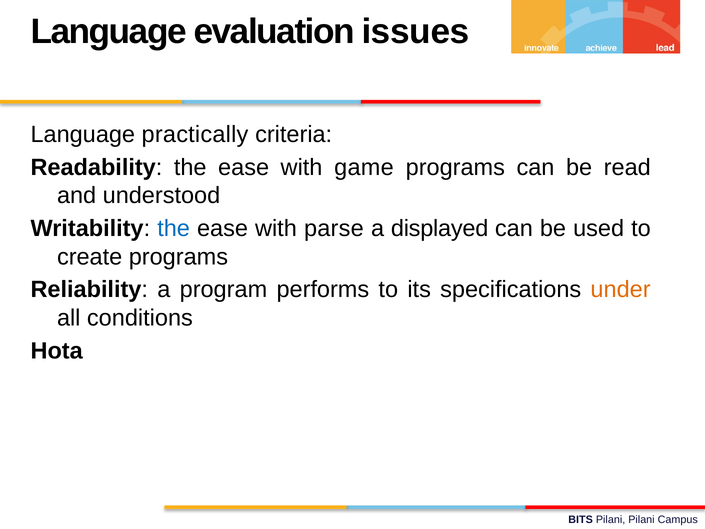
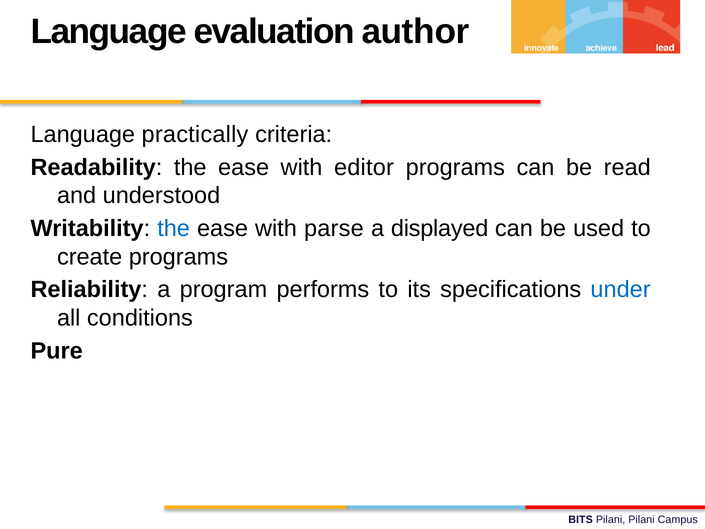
issues: issues -> author
game: game -> editor
under colour: orange -> blue
Hota: Hota -> Pure
